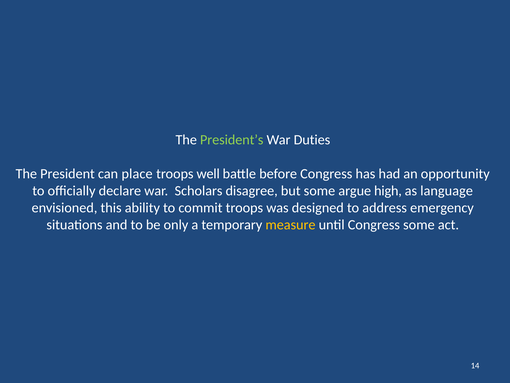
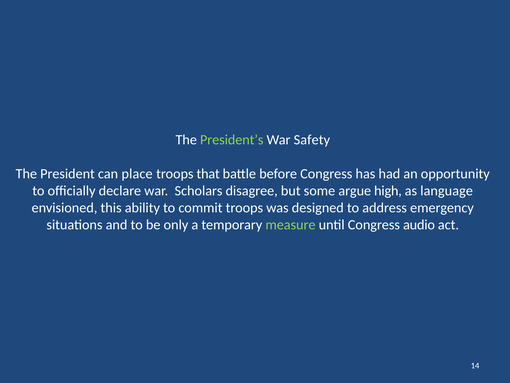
Duties: Duties -> Safety
well: well -> that
measure colour: yellow -> light green
Congress some: some -> audio
